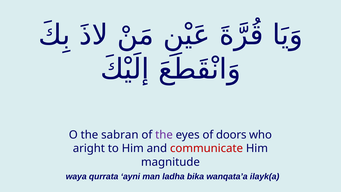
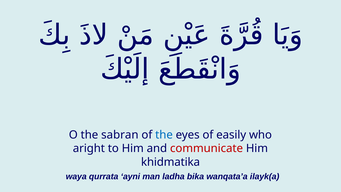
the at (164, 135) colour: purple -> blue
doors: doors -> easily
magnitude: magnitude -> khidmatika
